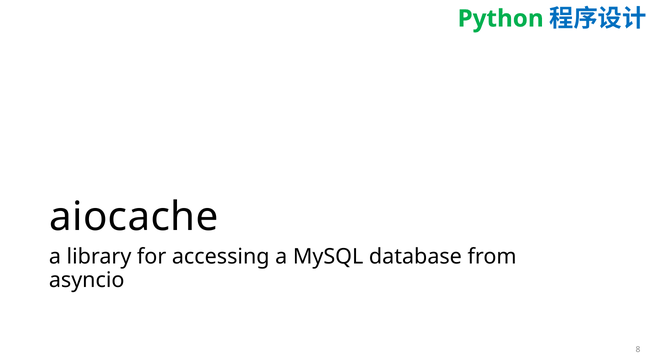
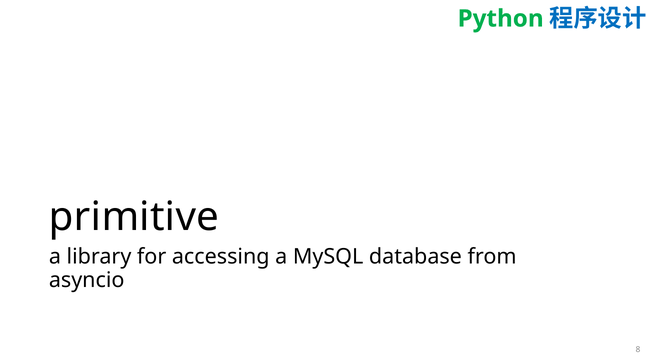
aiocache: aiocache -> primitive
